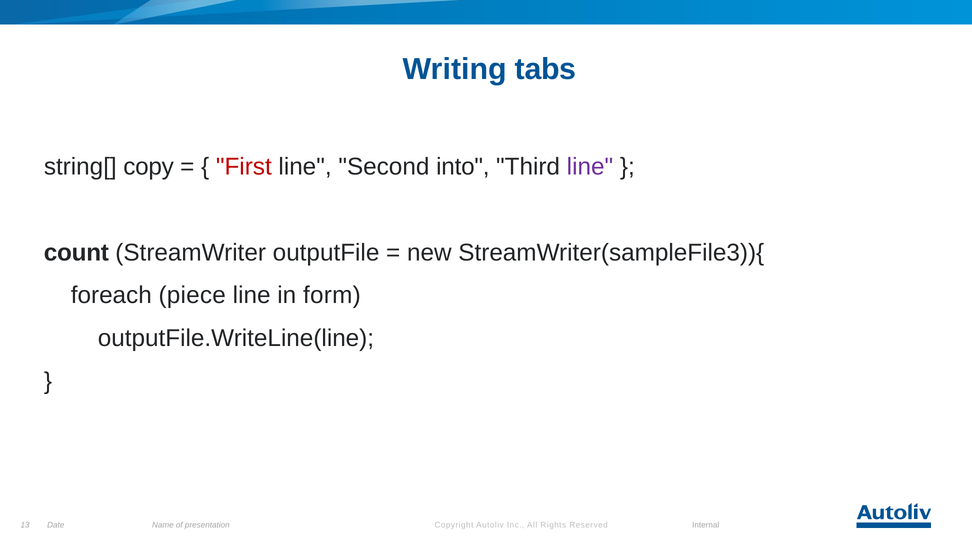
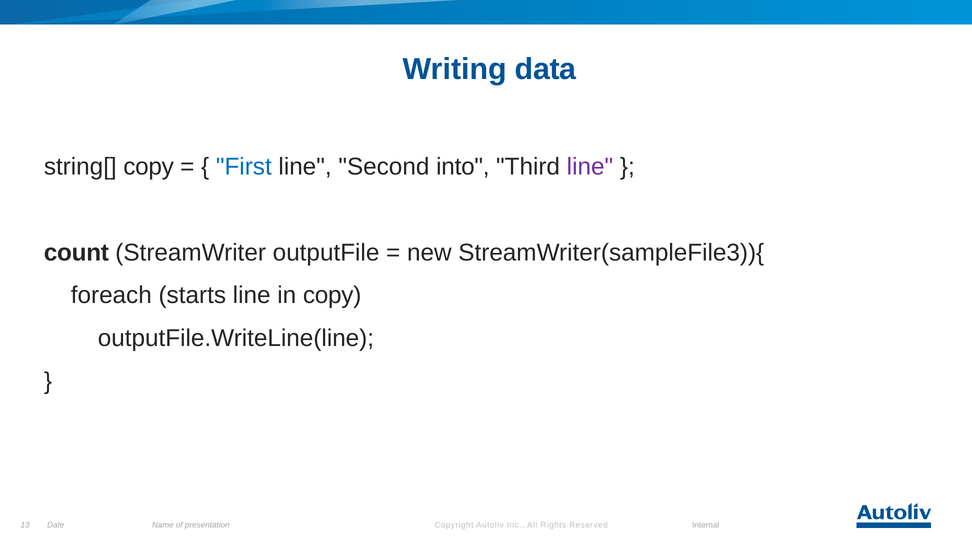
tabs: tabs -> data
First colour: red -> blue
piece: piece -> starts
in form: form -> copy
